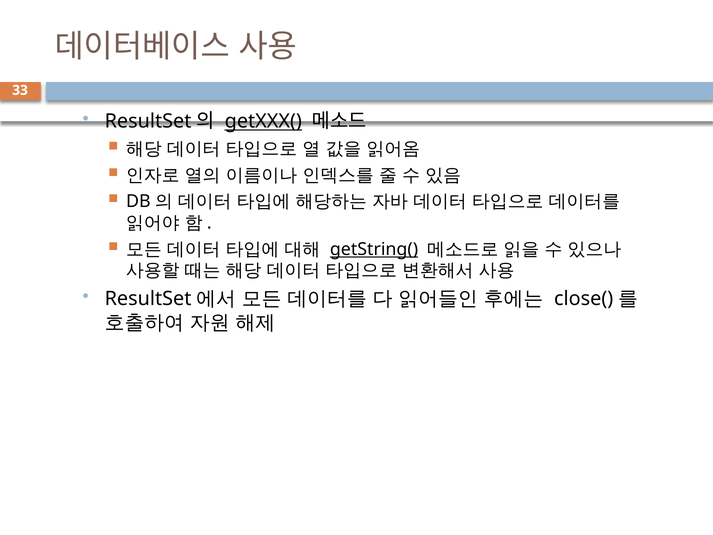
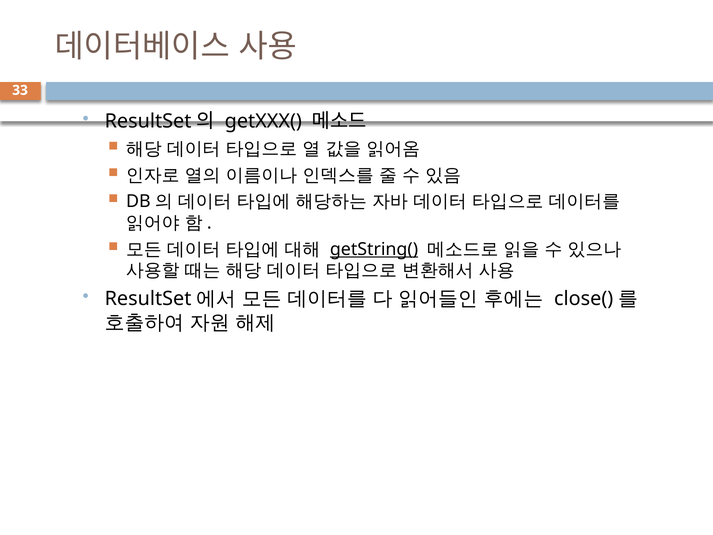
getXXX( underline: present -> none
